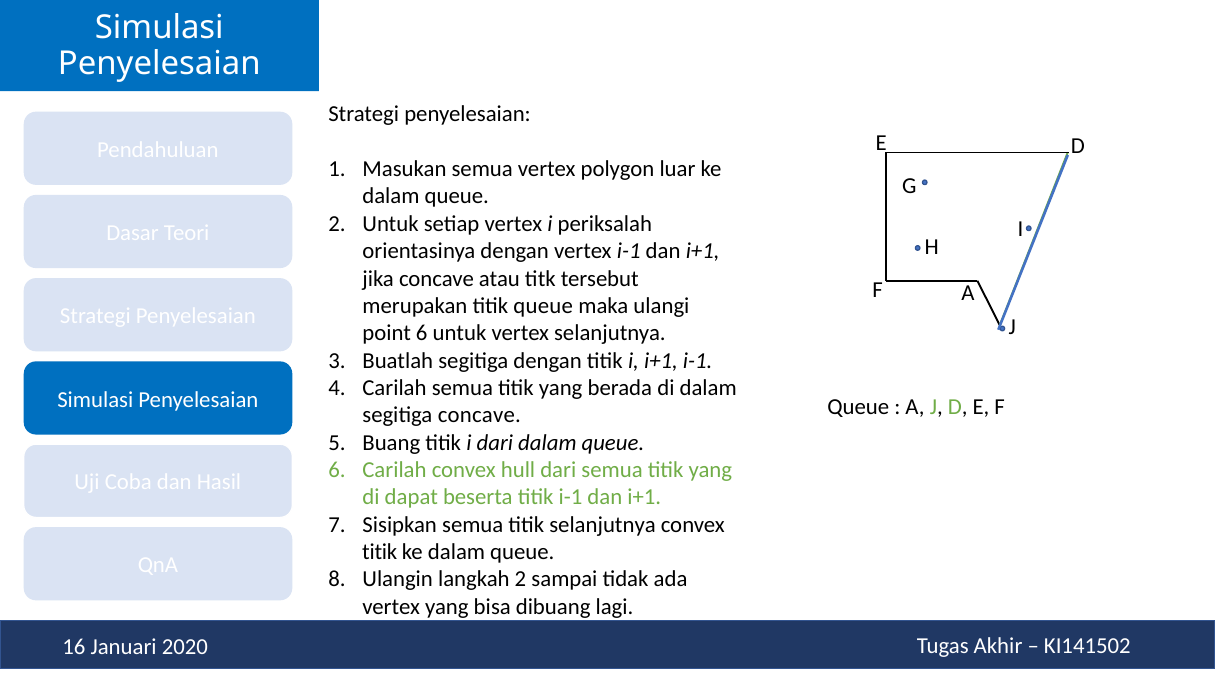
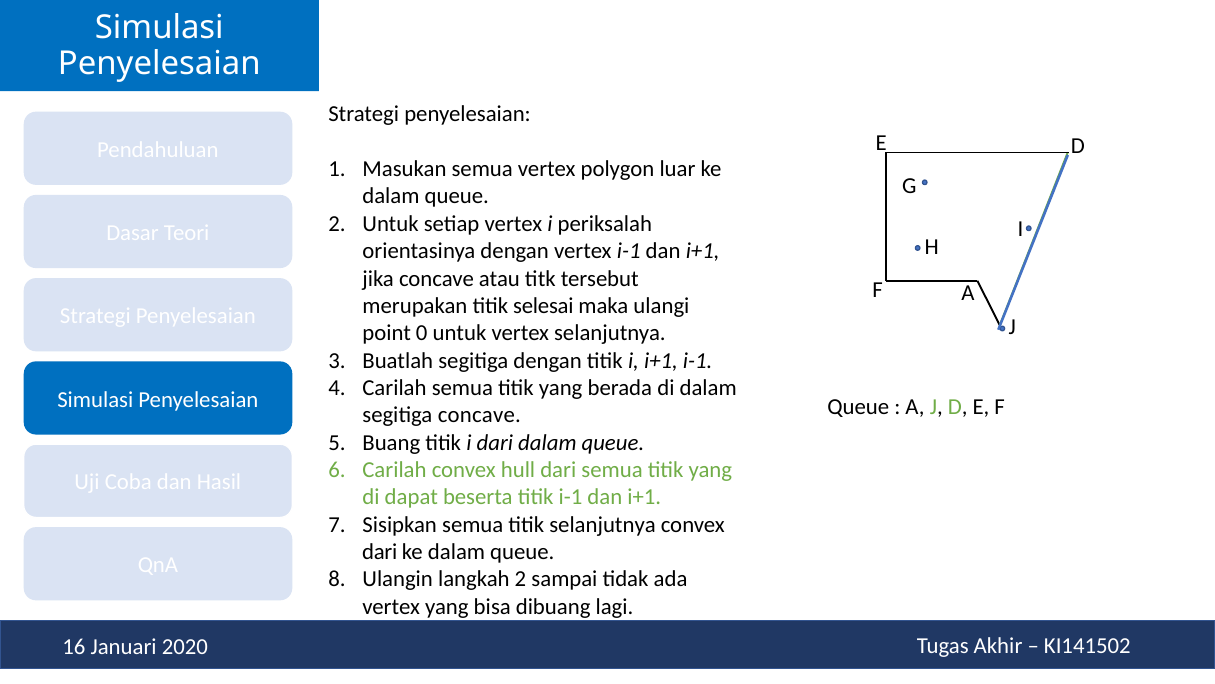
titik queue: queue -> selesai
point 6: 6 -> 0
titik at (380, 552): titik -> dari
